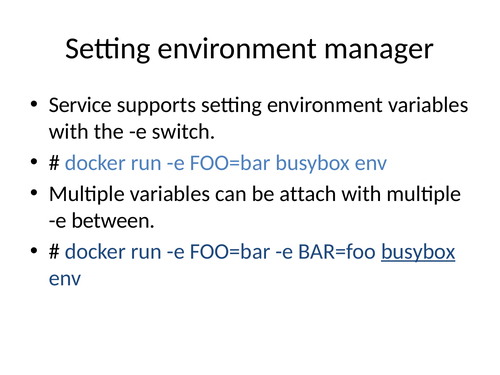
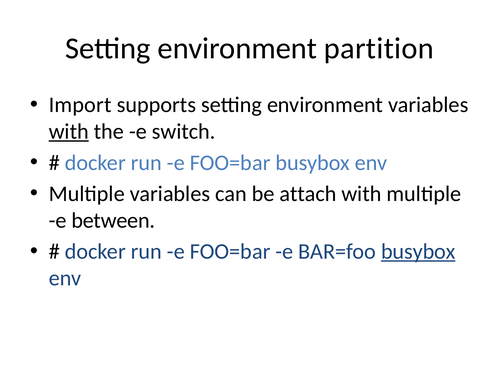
manager: manager -> partition
Service: Service -> Import
with at (69, 132) underline: none -> present
